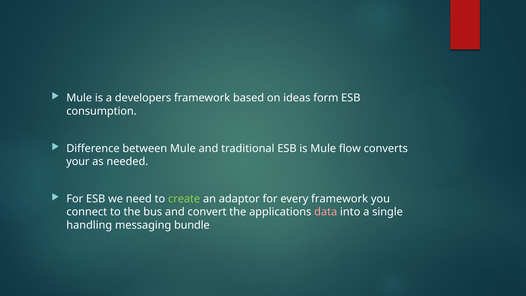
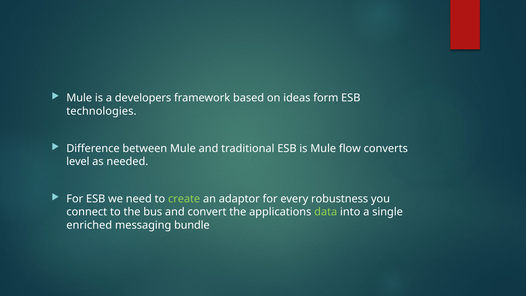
consumption: consumption -> technologies
your: your -> level
every framework: framework -> robustness
data colour: pink -> light green
handling: handling -> enriched
